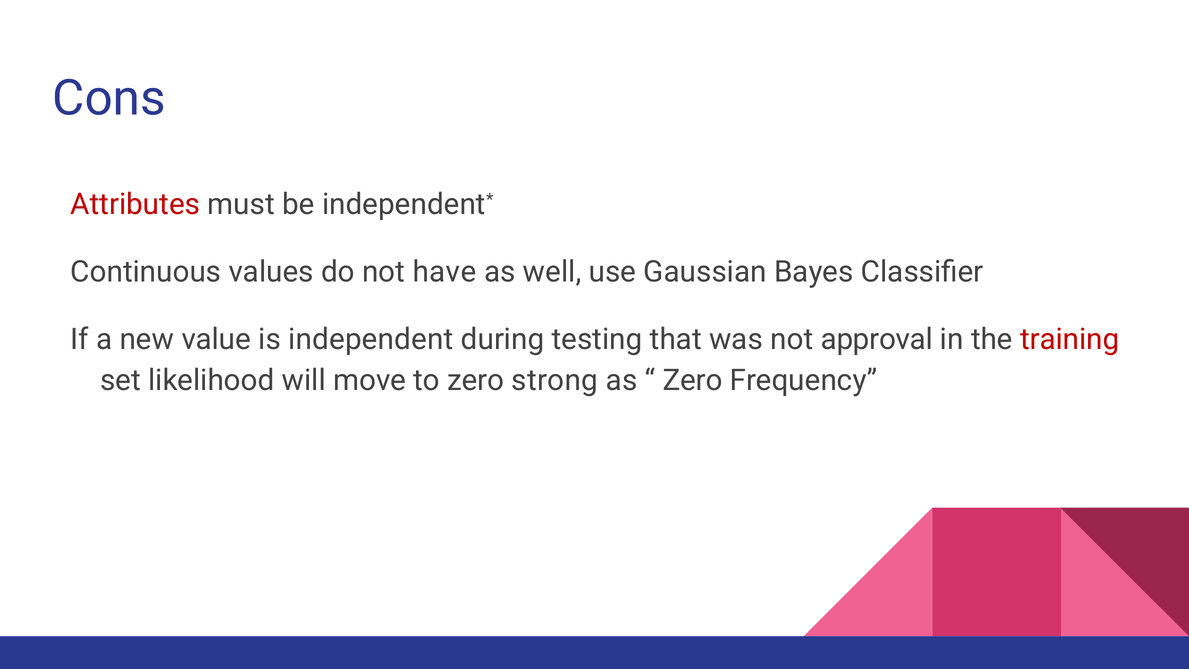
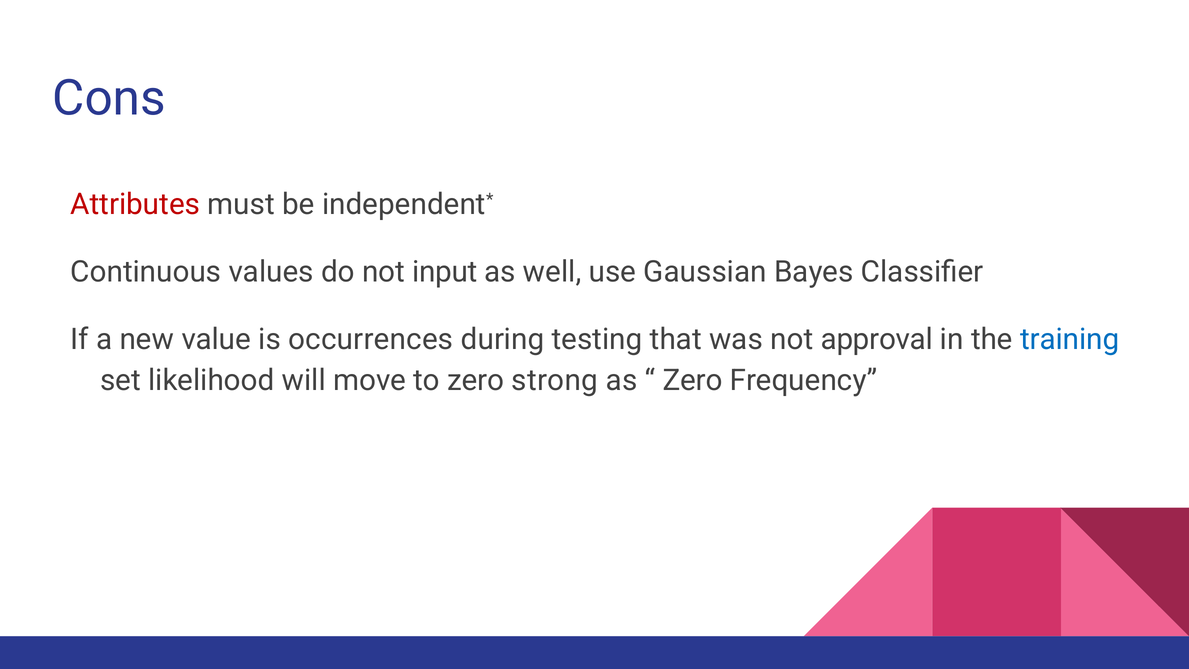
have: have -> input
independent: independent -> occurrences
training colour: red -> blue
